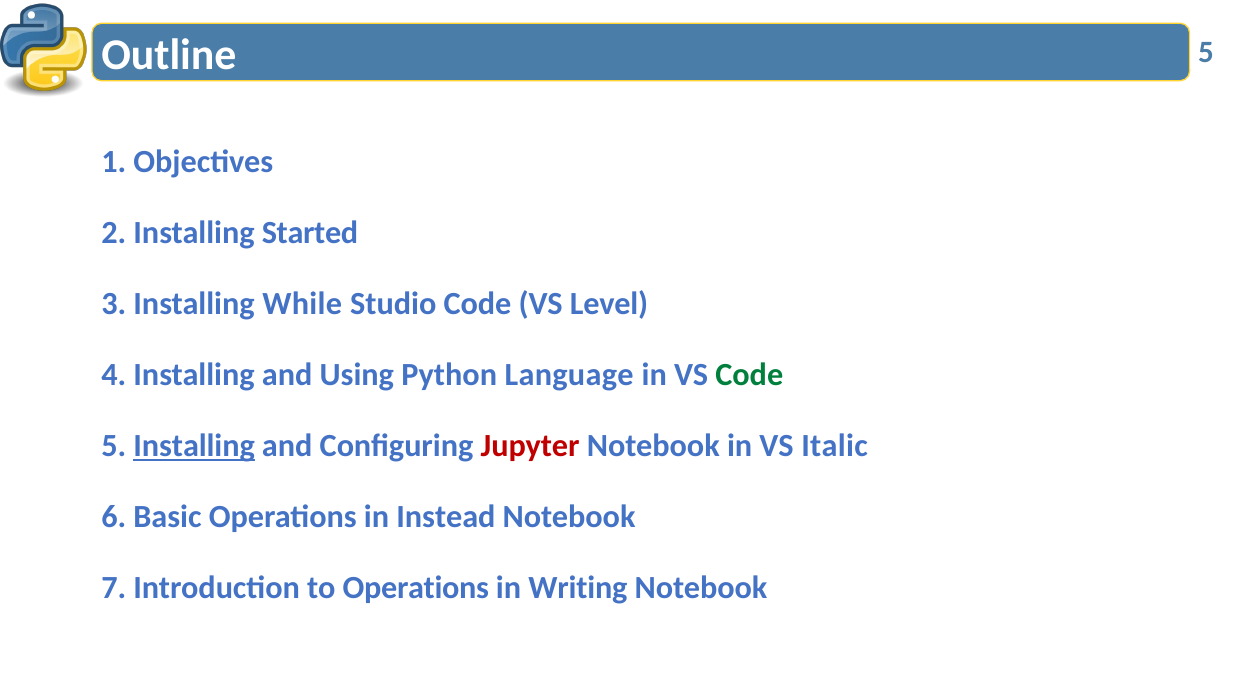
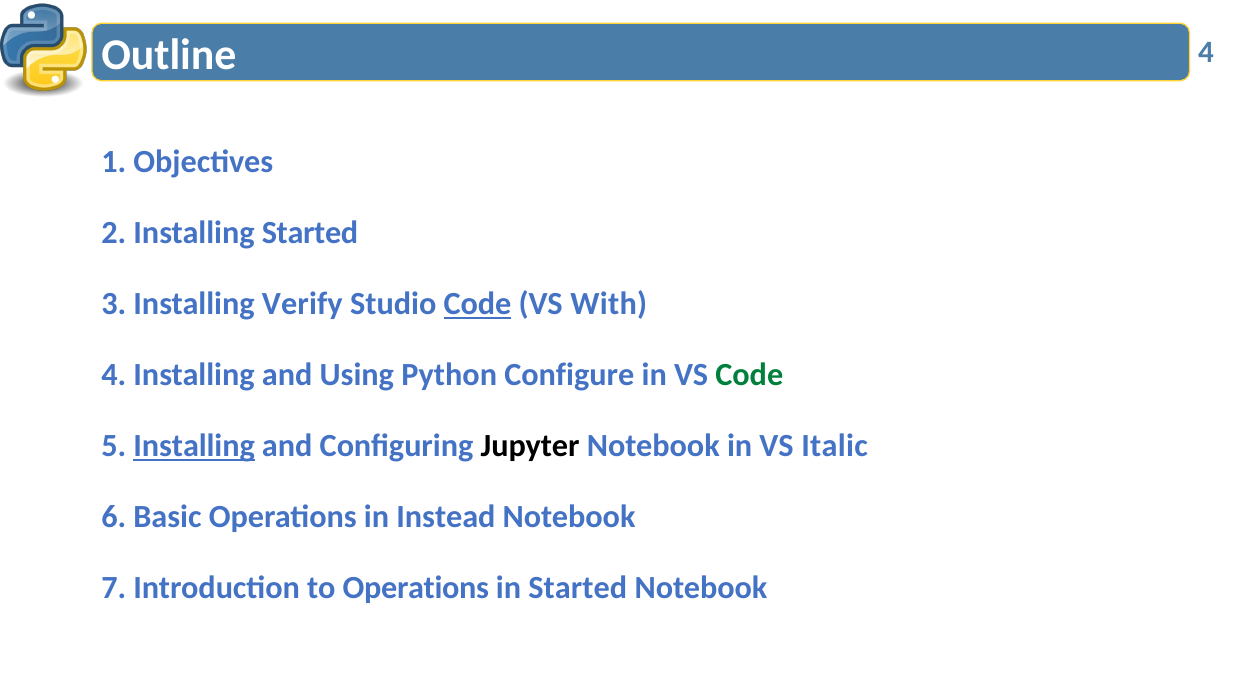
Outline 5: 5 -> 4
While: While -> Verify
Code at (478, 304) underline: none -> present
Level: Level -> With
Language: Language -> Configure
Jupyter colour: red -> black
in Writing: Writing -> Started
